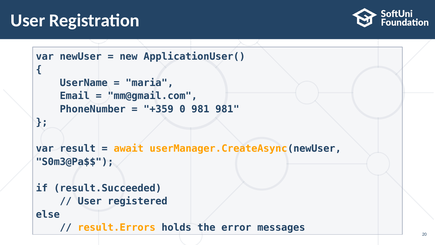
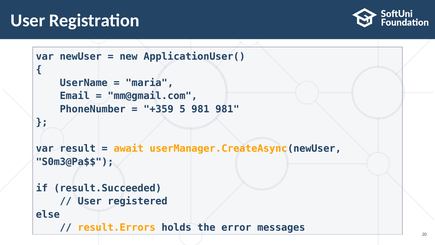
0: 0 -> 5
